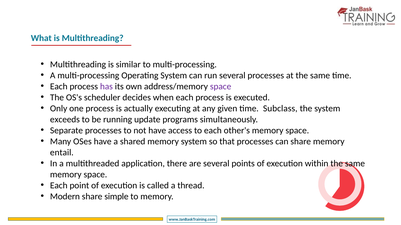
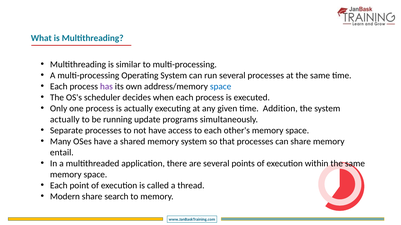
space at (221, 87) colour: purple -> blue
Subclass: Subclass -> Addition
exceeds at (65, 120): exceeds -> actually
simple: simple -> search
